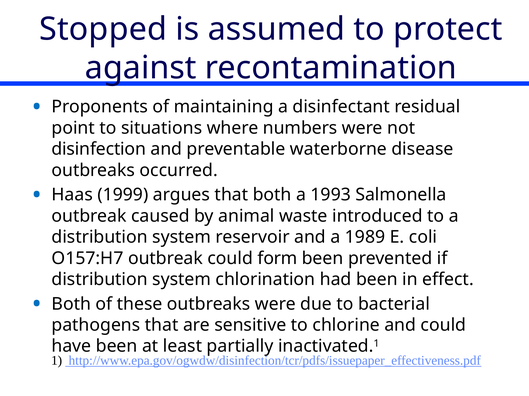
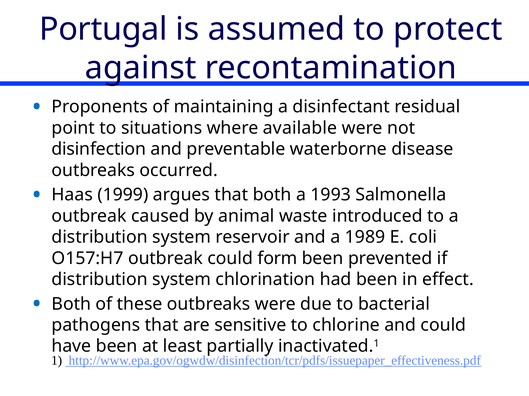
Stopped: Stopped -> Portugal
numbers: numbers -> available
